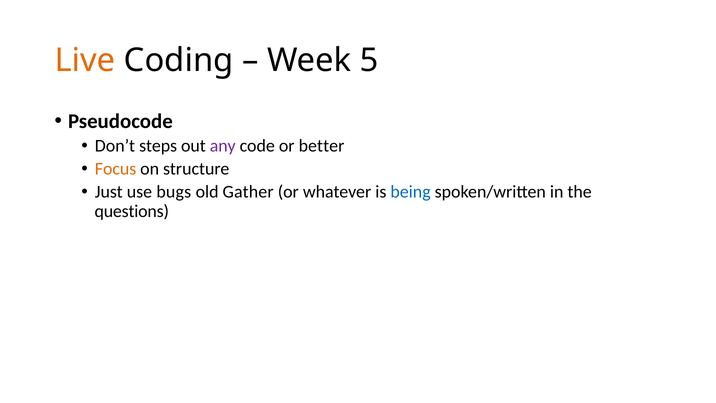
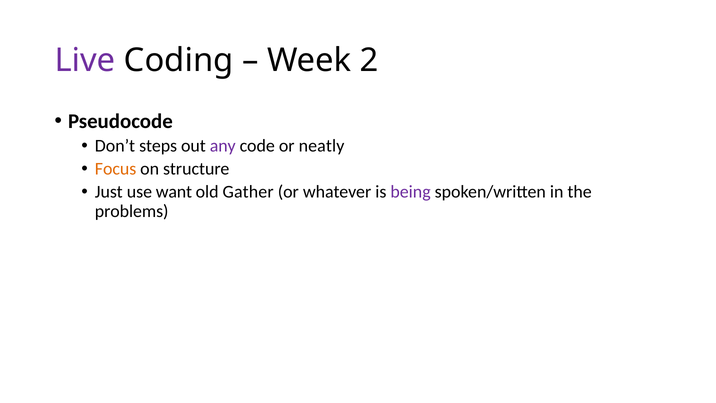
Live colour: orange -> purple
5: 5 -> 2
better: better -> neatly
bugs: bugs -> want
being colour: blue -> purple
questions: questions -> problems
